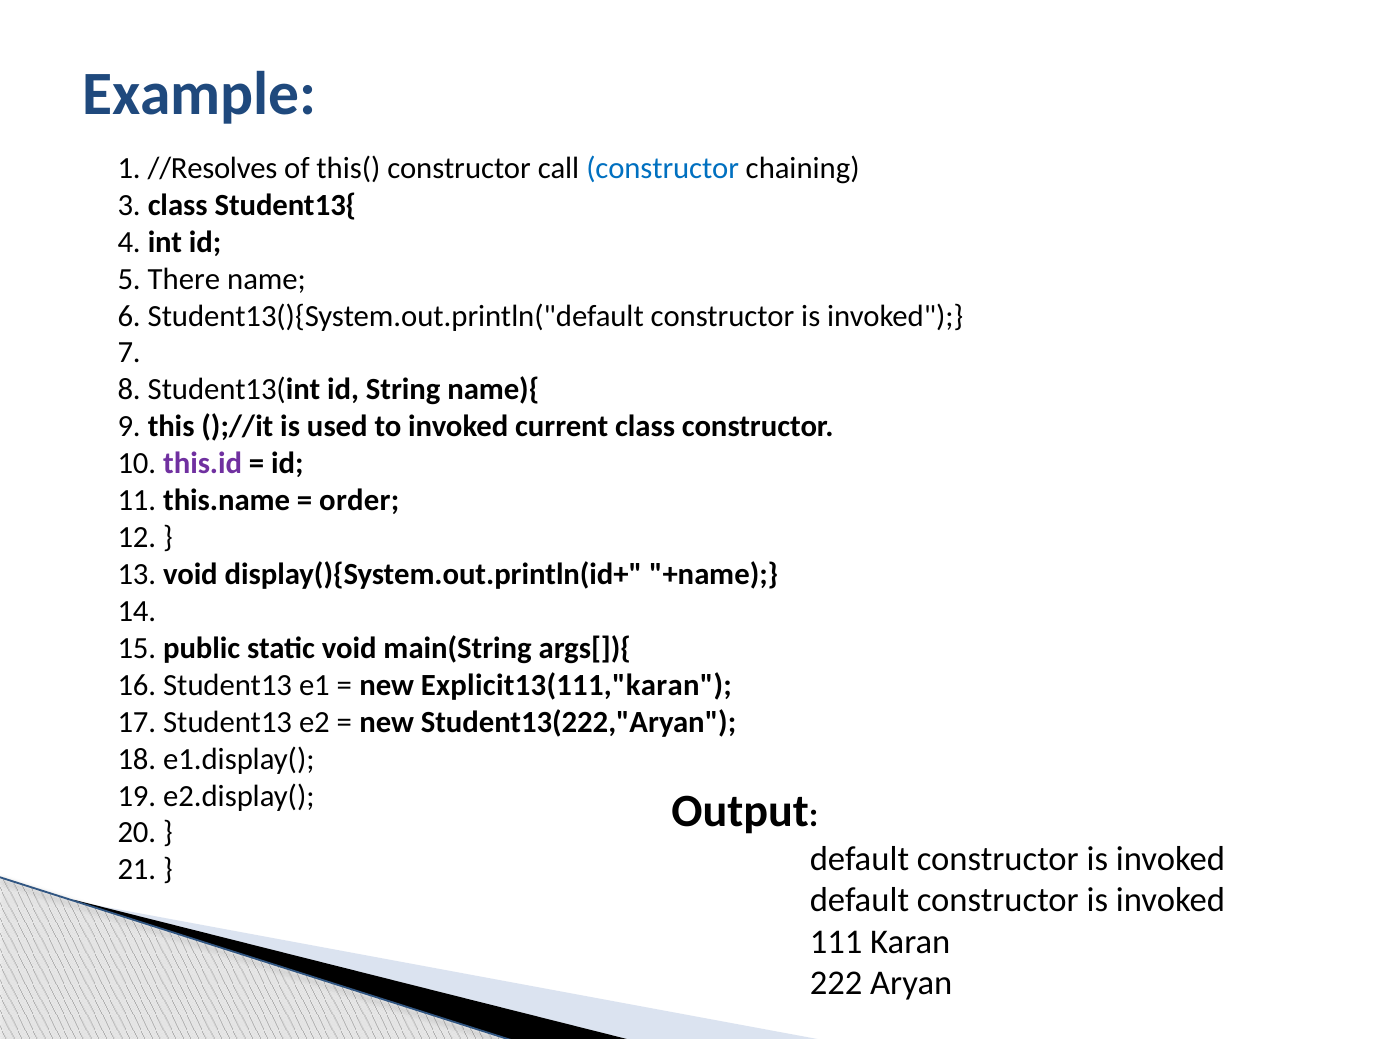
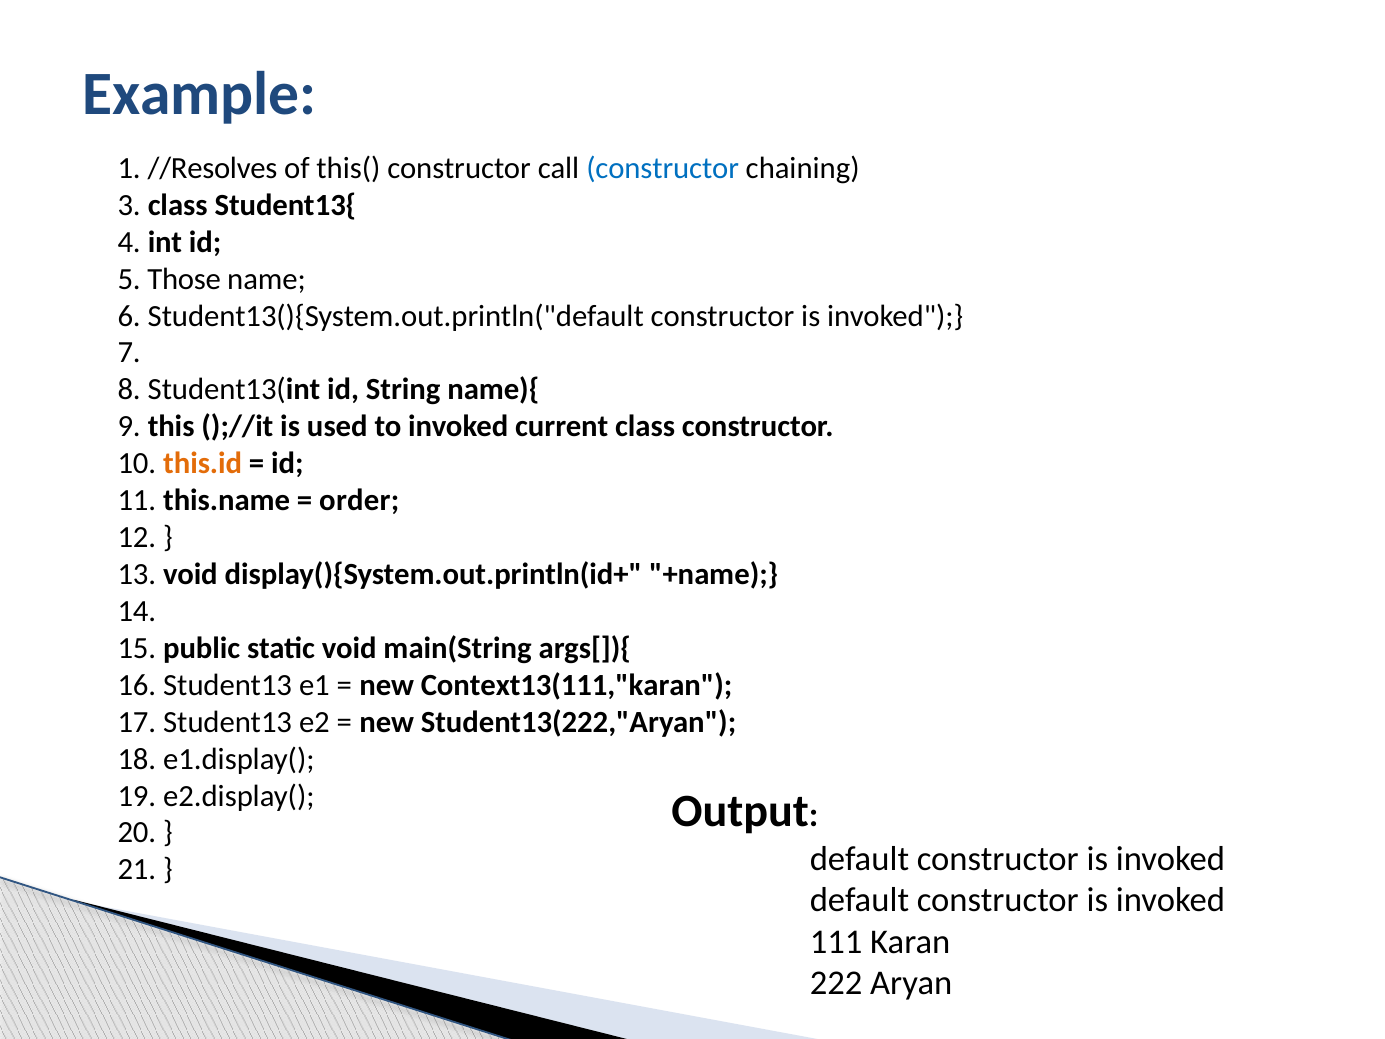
There: There -> Those
this.id colour: purple -> orange
Explicit13(111,"karan: Explicit13(111,"karan -> Context13(111,"karan
